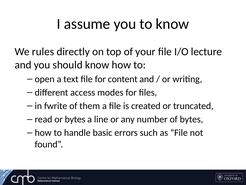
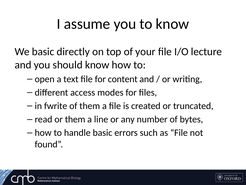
We rules: rules -> basic
or bytes: bytes -> them
